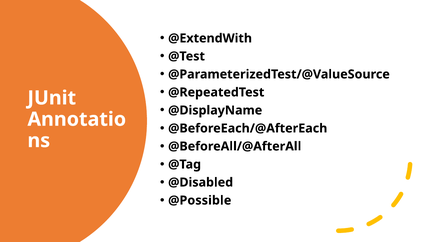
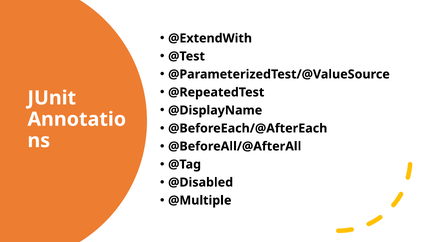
@Possible: @Possible -> @Multiple
